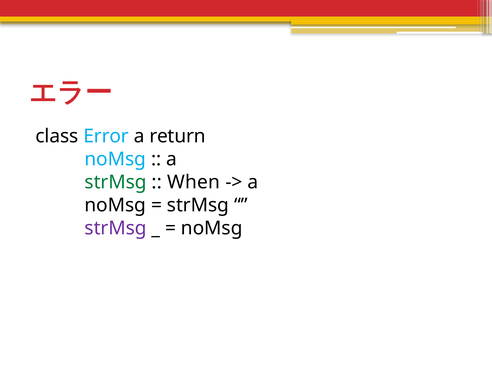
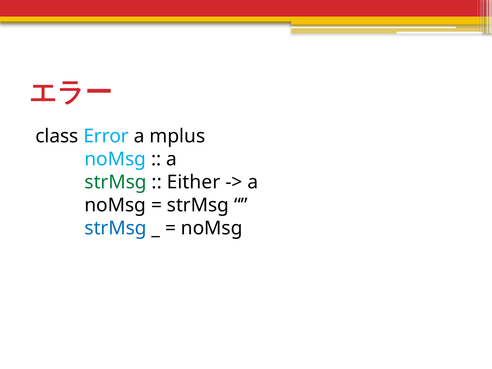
return: return -> mplus
When: When -> Either
strMsg at (116, 228) colour: purple -> blue
